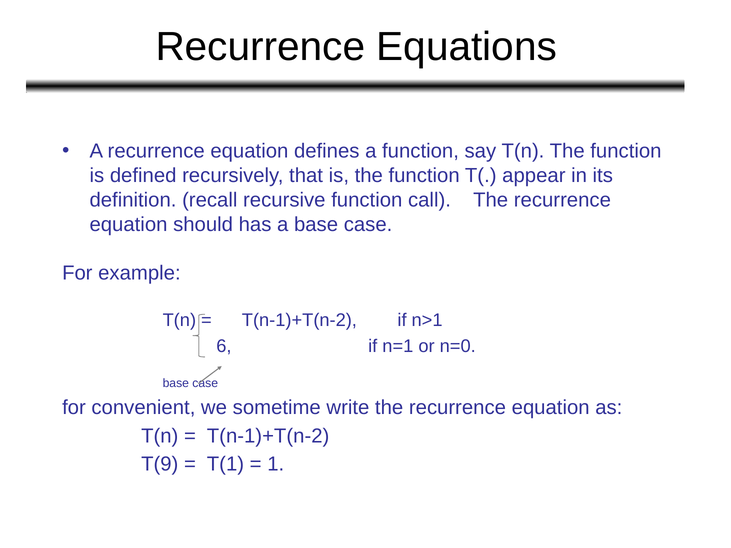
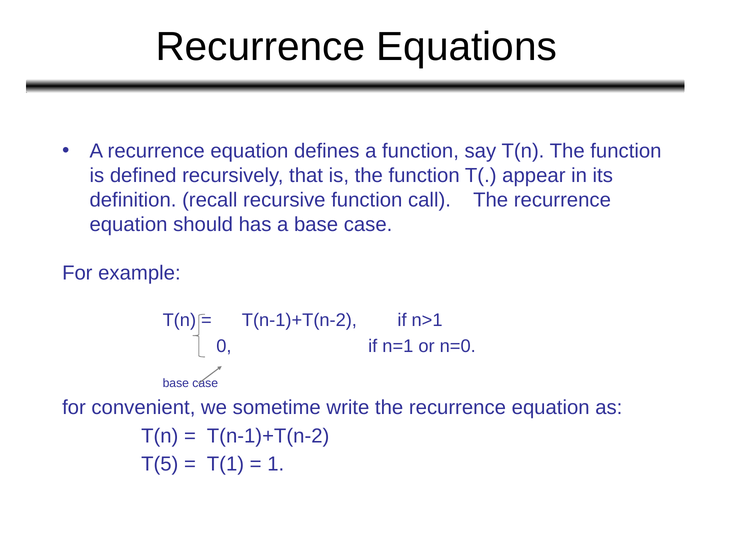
6: 6 -> 0
T(9: T(9 -> T(5
